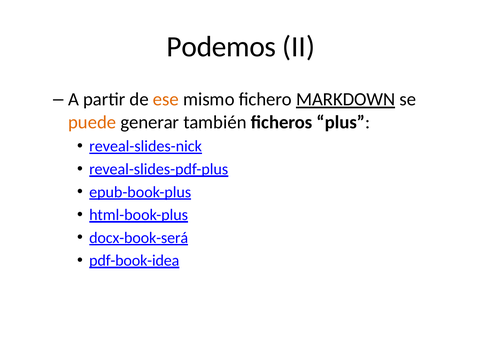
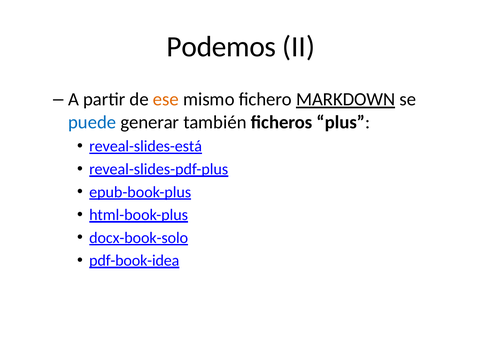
puede colour: orange -> blue
reveal-slides-nick: reveal-slides-nick -> reveal-slides-está
docx-book-será: docx-book-será -> docx-book-solo
